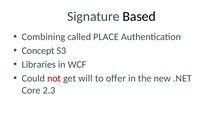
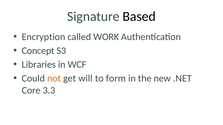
Combining: Combining -> Encryption
PLACE: PLACE -> WORK
not colour: red -> orange
offer: offer -> form
2.3: 2.3 -> 3.3
